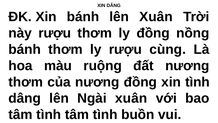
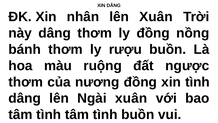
Xin bánh: bánh -> nhân
này rượu: rượu -> dâng
rượu cùng: cùng -> buồn
đất nương: nương -> ngược
